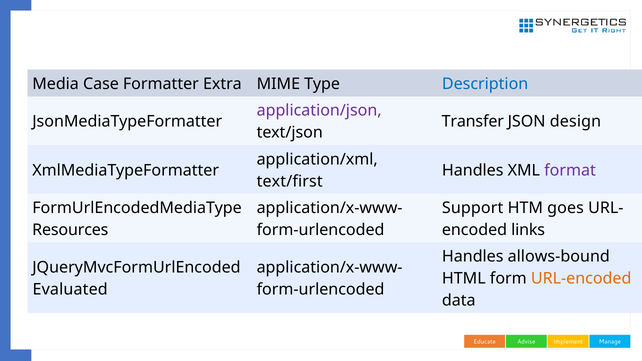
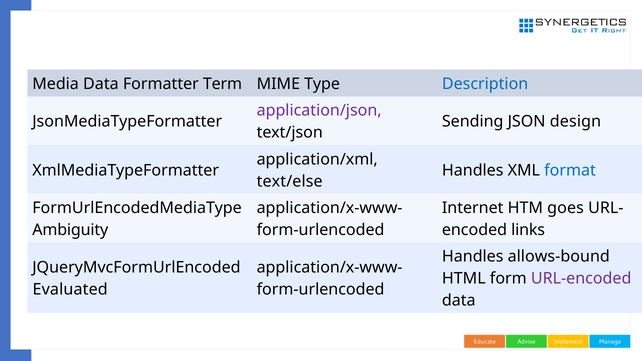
Media Case: Case -> Data
Extra: Extra -> Term
Transfer: Transfer -> Sending
format colour: purple -> blue
text/first: text/first -> text/else
Support: Support -> Internet
Resources: Resources -> Ambiguity
URL-encoded colour: orange -> purple
